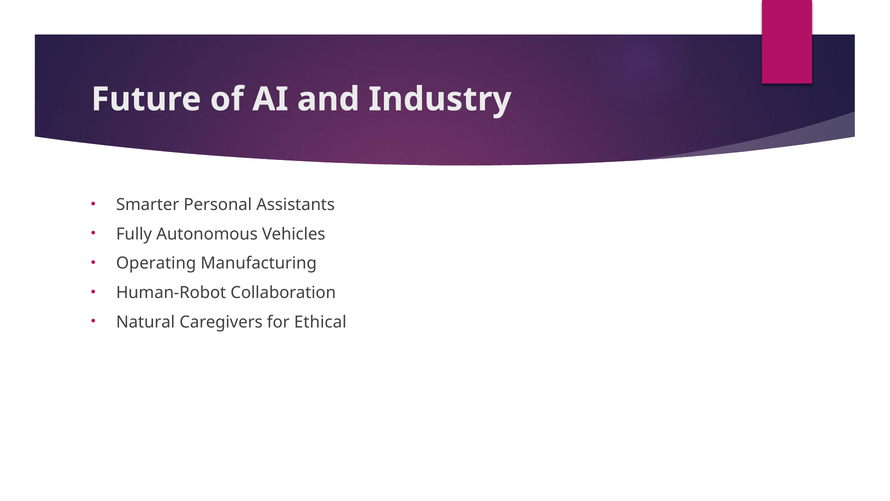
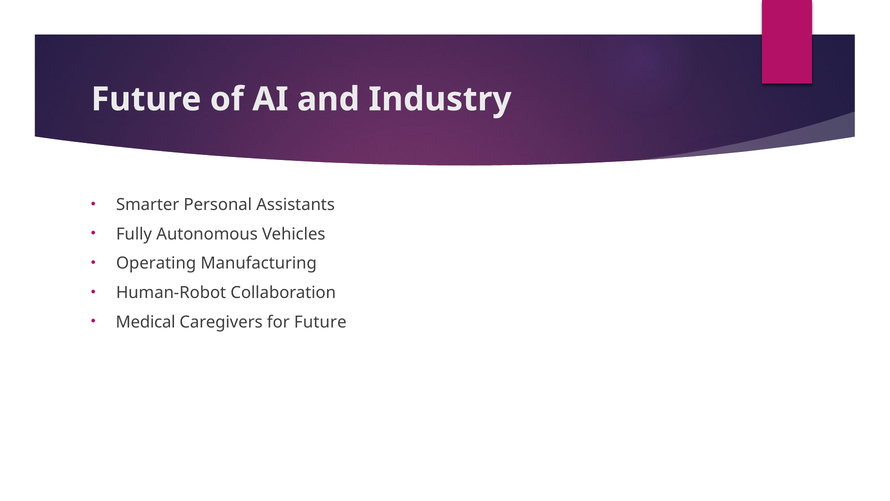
Natural: Natural -> Medical
for Ethical: Ethical -> Future
